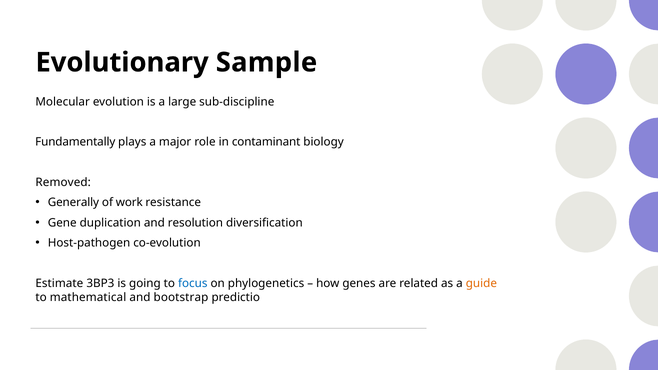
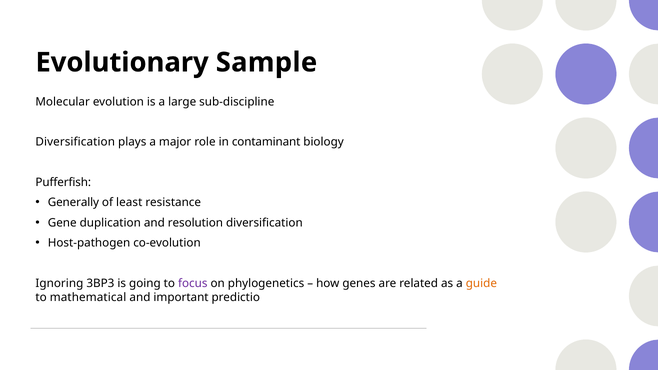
Fundamentally at (75, 142): Fundamentally -> Diversification
Removed: Removed -> Pufferfish
work: work -> least
Estimate: Estimate -> Ignoring
focus colour: blue -> purple
bootstrap: bootstrap -> important
